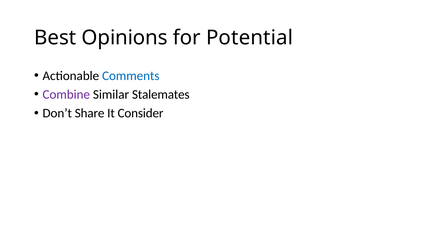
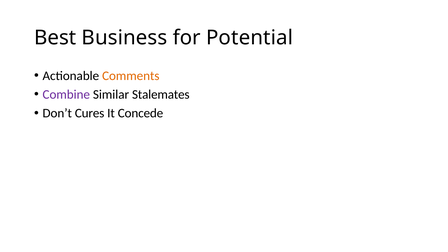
Opinions: Opinions -> Business
Comments colour: blue -> orange
Share: Share -> Cures
Consider: Consider -> Concede
